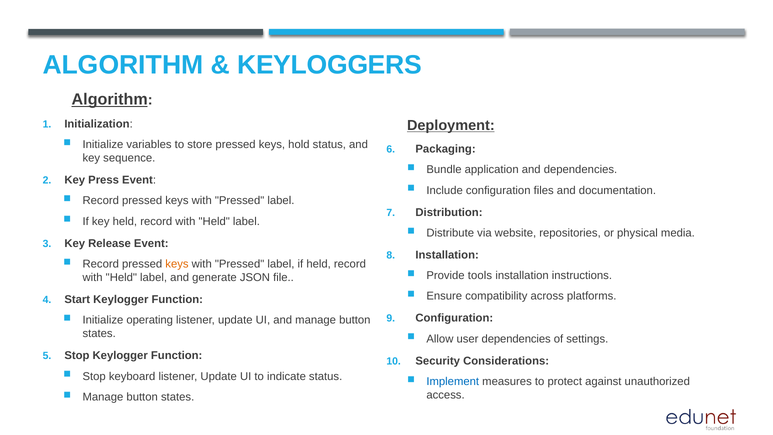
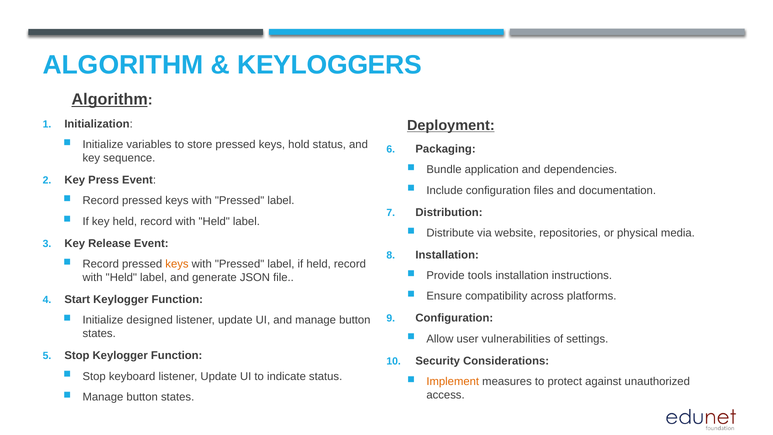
operating: operating -> designed
user dependencies: dependencies -> vulnerabilities
Implement colour: blue -> orange
